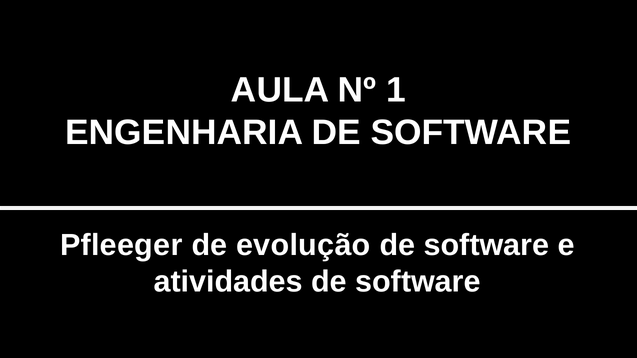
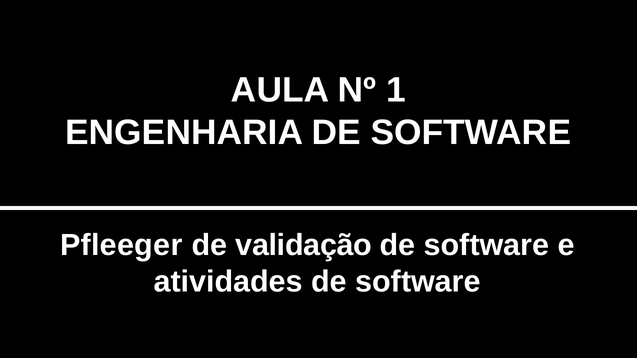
evolução: evolução -> validação
